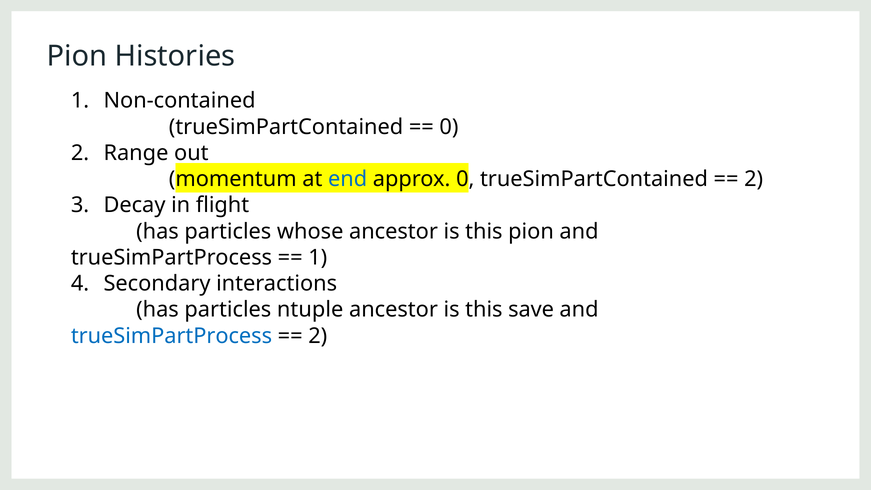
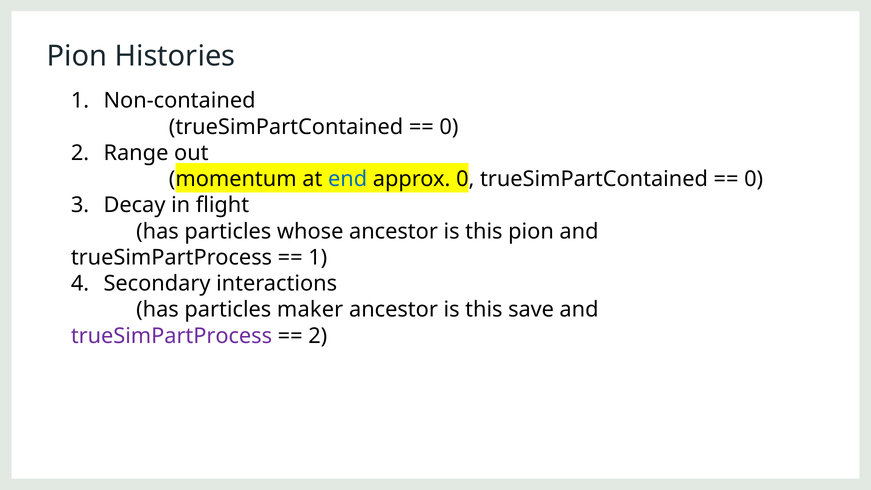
2 at (754, 179): 2 -> 0
ntuple: ntuple -> maker
trueSimPartProcess at (171, 336) colour: blue -> purple
